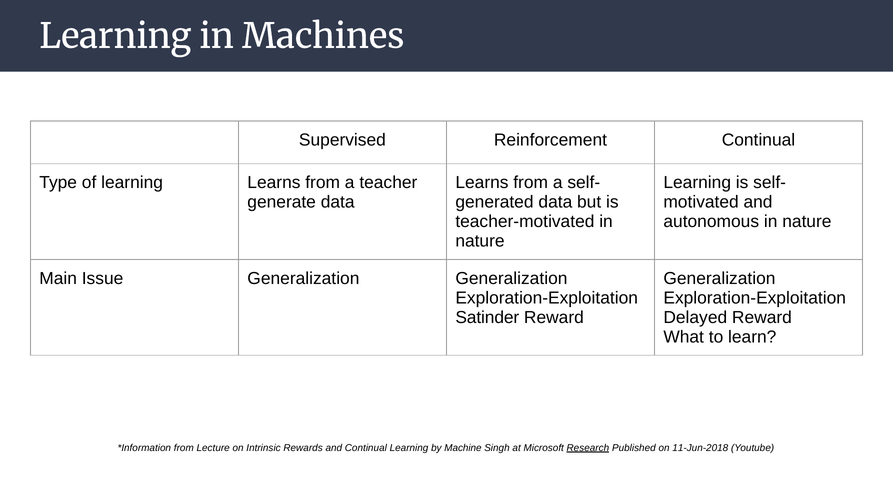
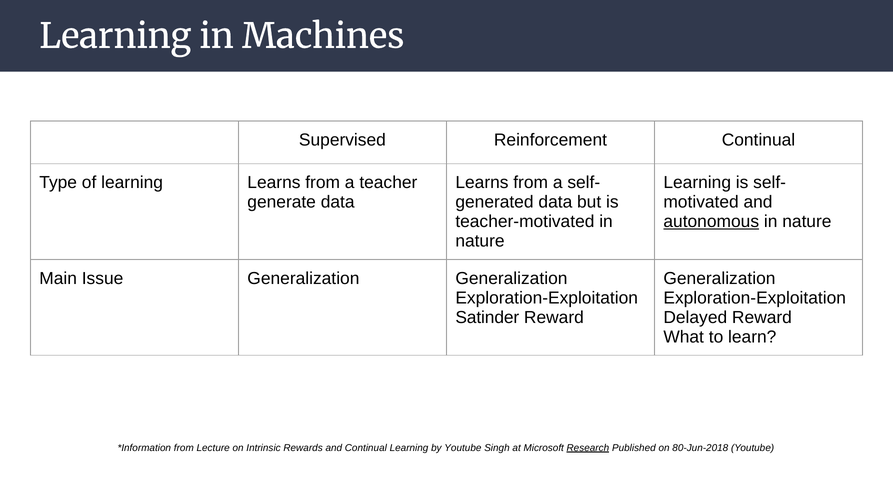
autonomous underline: none -> present
by Machine: Machine -> Youtube
11-Jun-2018: 11-Jun-2018 -> 80-Jun-2018
